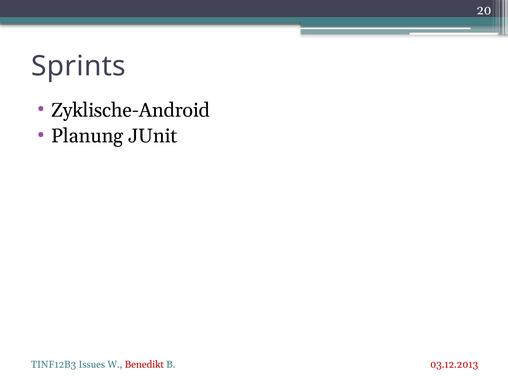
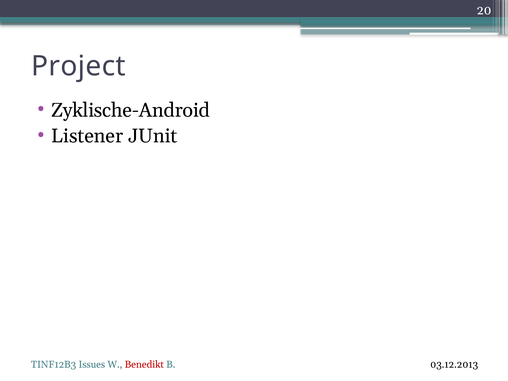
Sprints: Sprints -> Project
Planung: Planung -> Listener
03.12.2013 colour: red -> black
